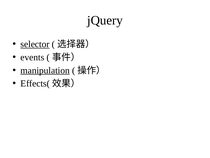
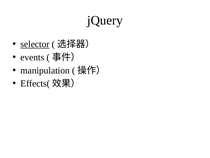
manipulation underline: present -> none
